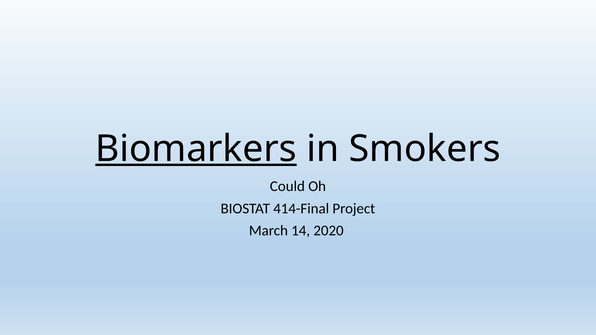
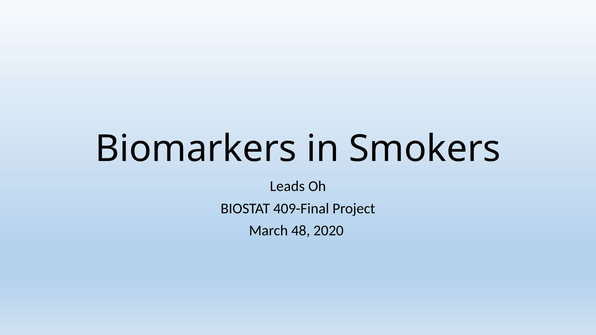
Biomarkers underline: present -> none
Could: Could -> Leads
414-Final: 414-Final -> 409-Final
14: 14 -> 48
